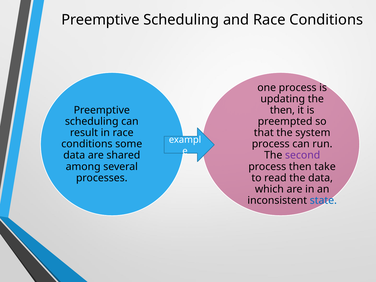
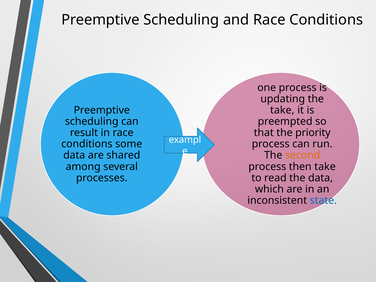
then at (282, 110): then -> take
system: system -> priority
second colour: purple -> orange
